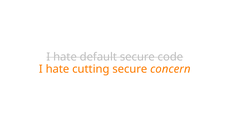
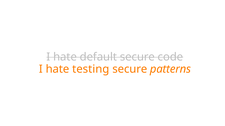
cutting: cutting -> testing
concern: concern -> patterns
